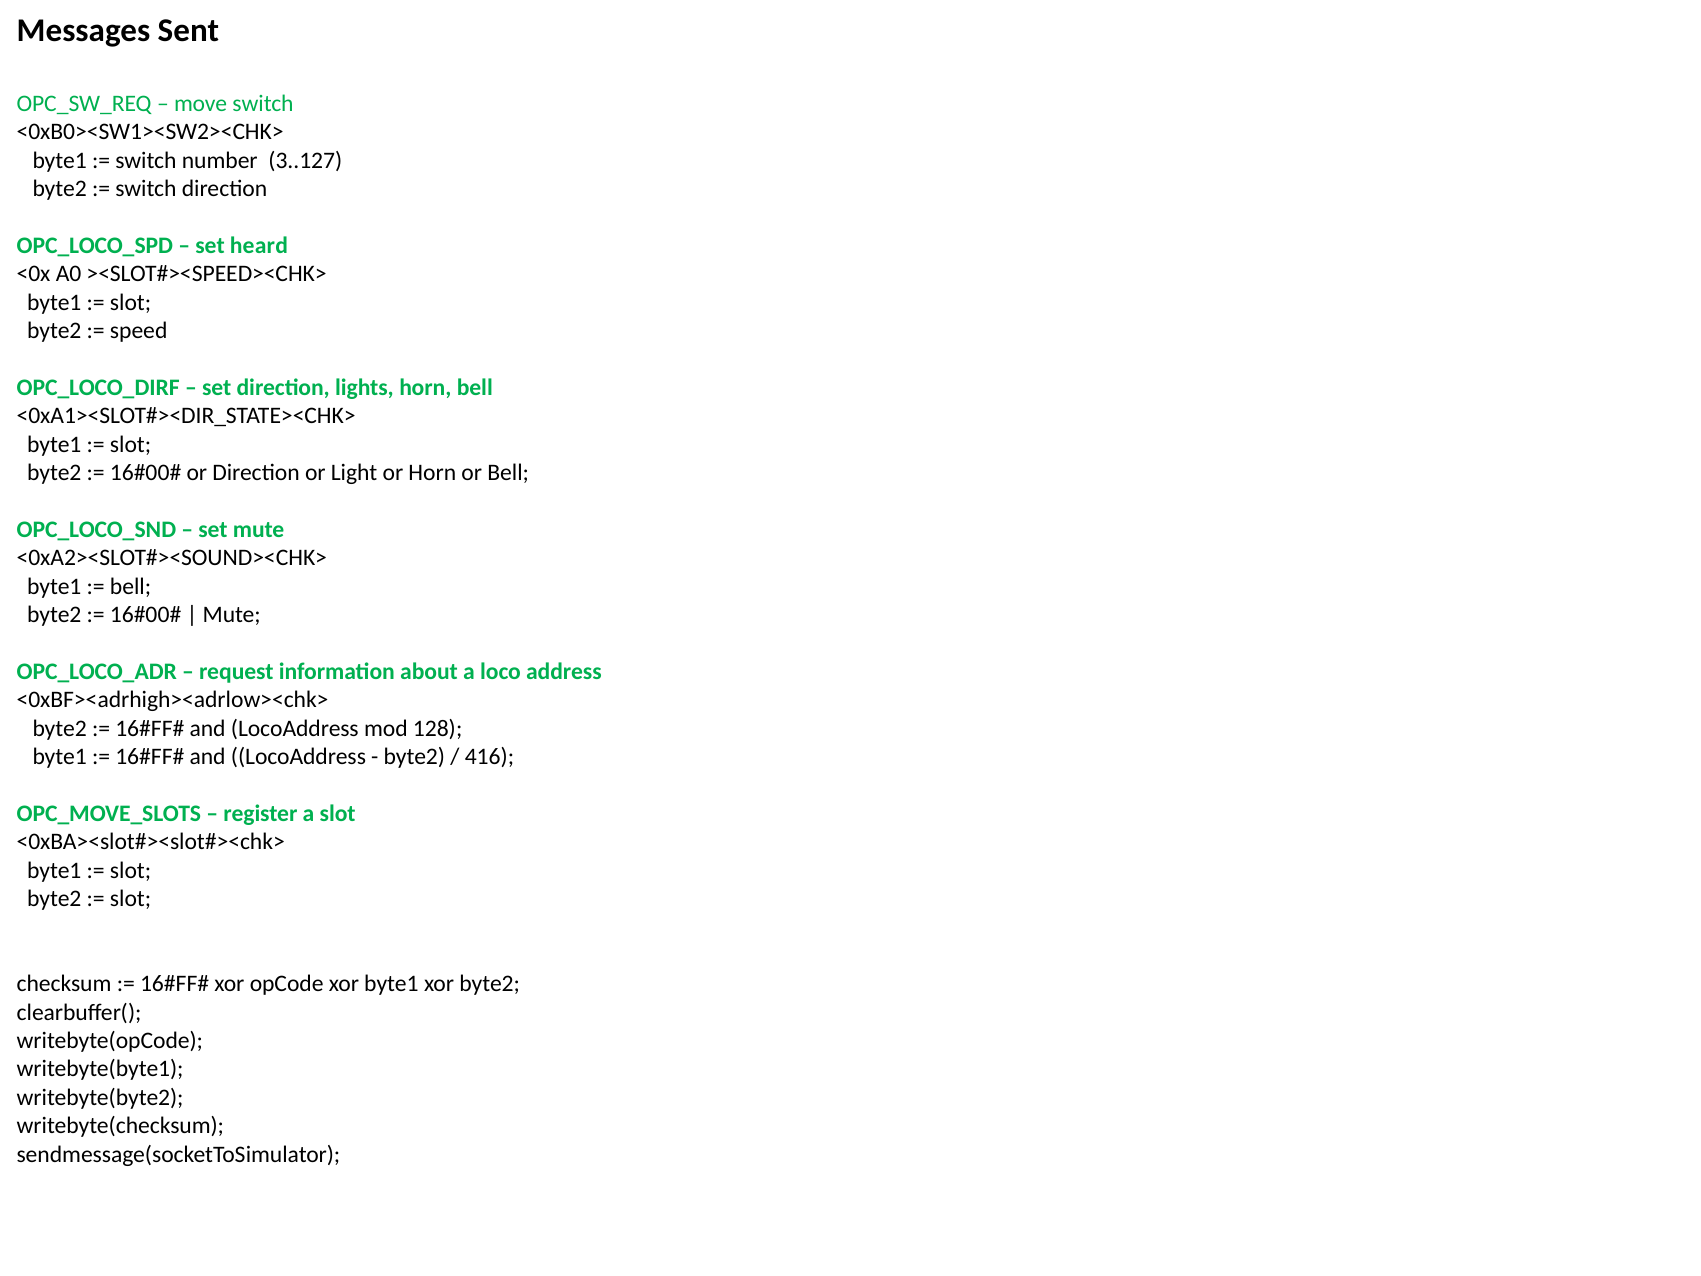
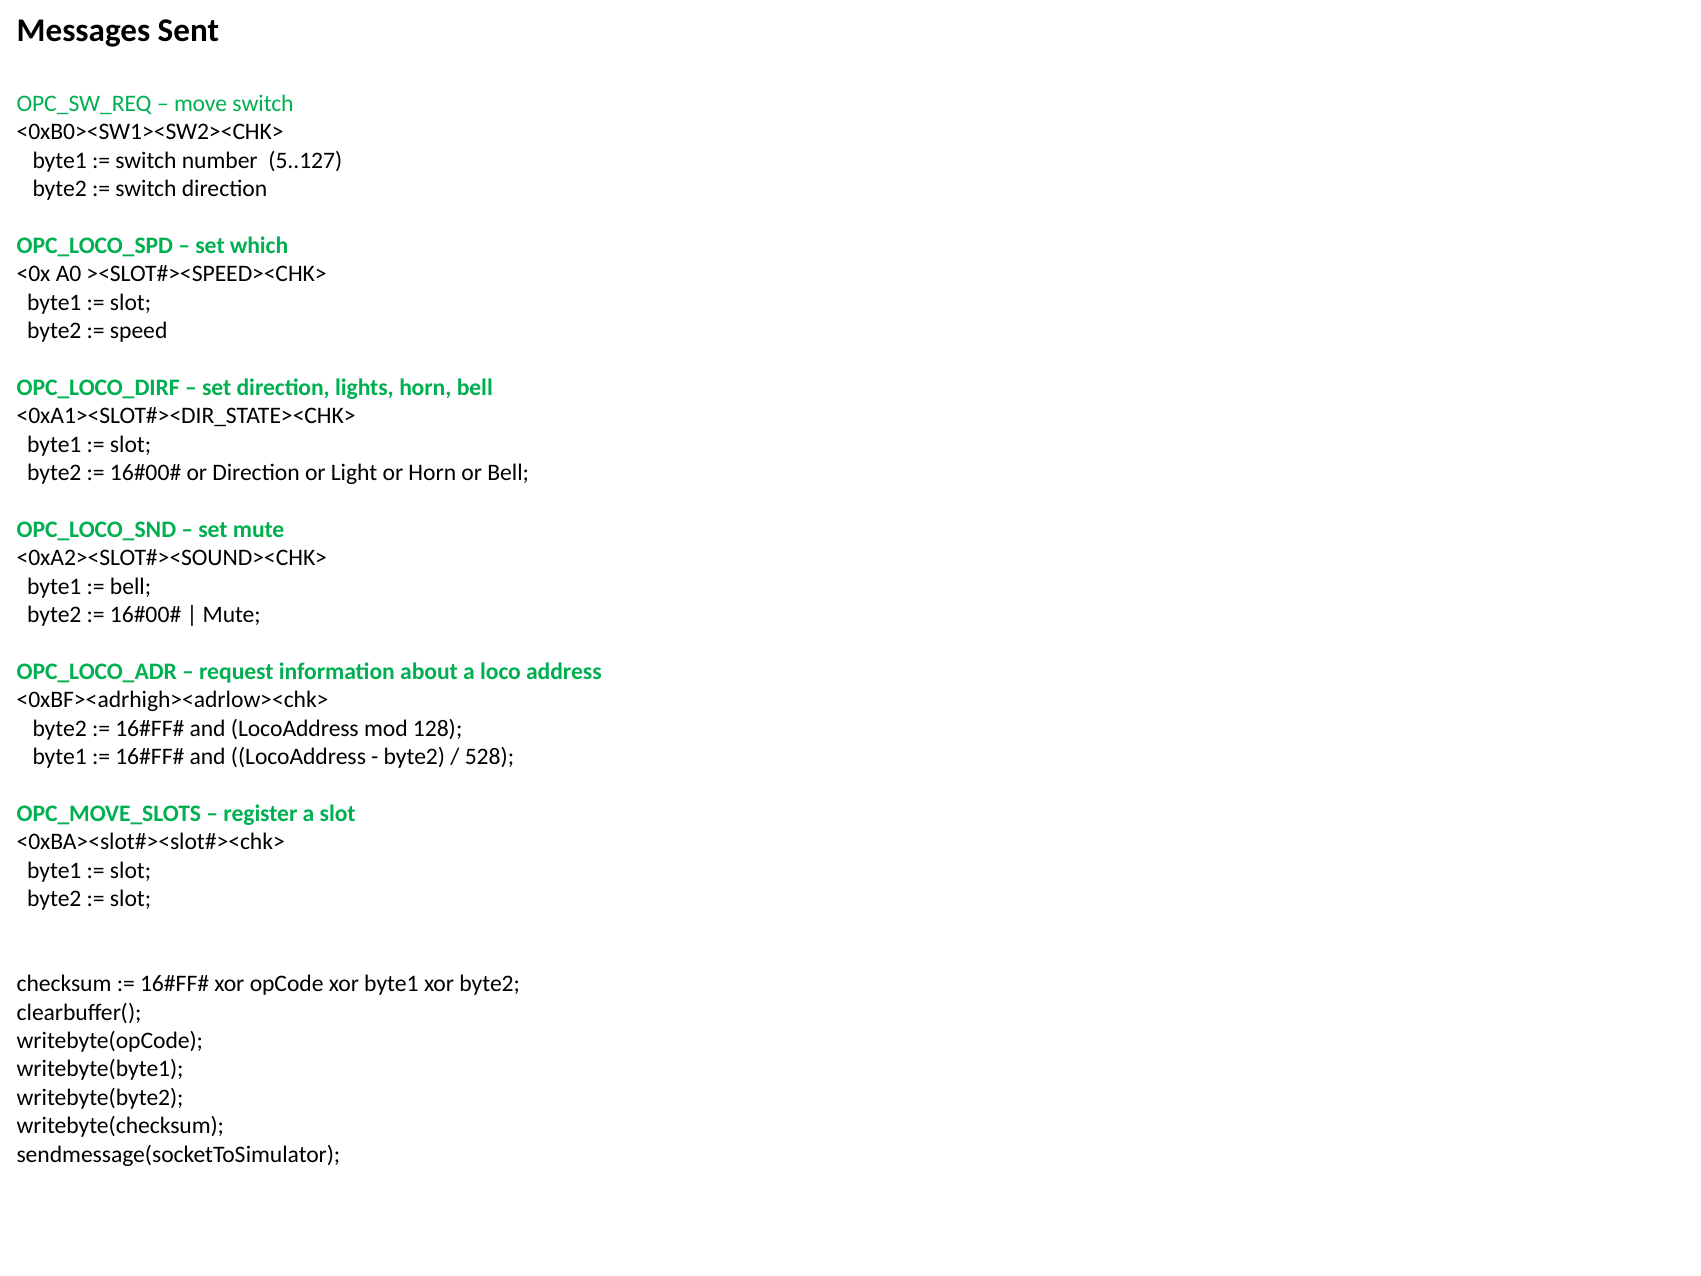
3..127: 3..127 -> 5..127
heard: heard -> which
416: 416 -> 528
